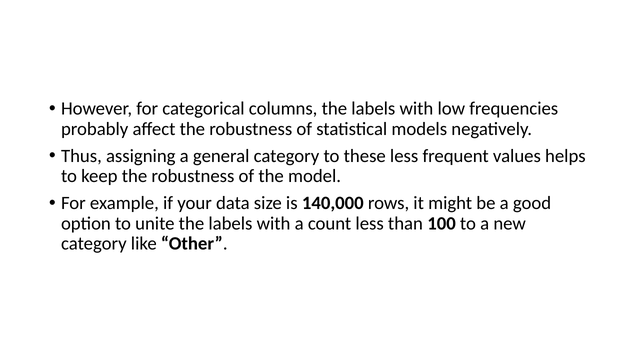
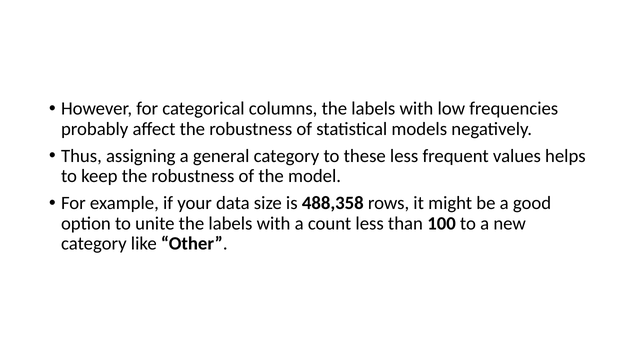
140,000: 140,000 -> 488,358
